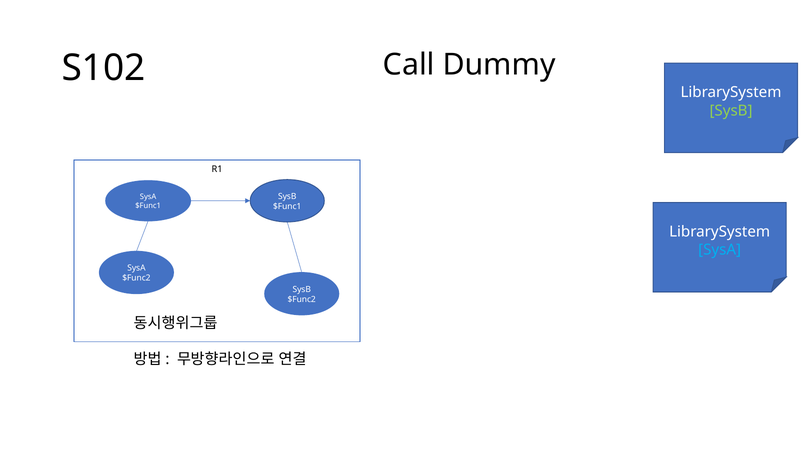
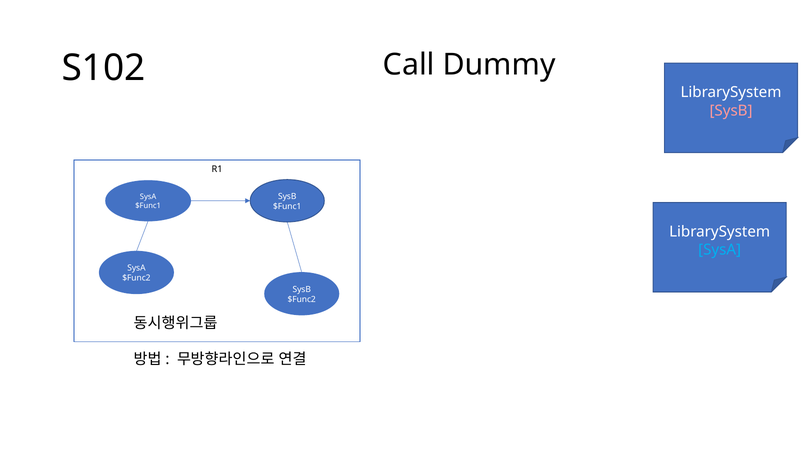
SysB at (731, 111) colour: light green -> pink
